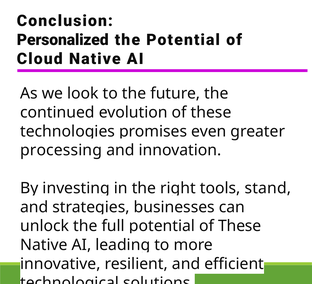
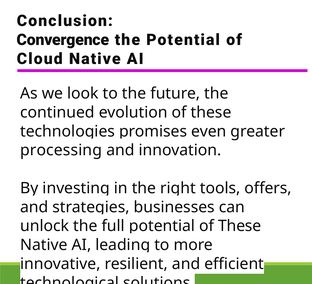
Personalized: Personalized -> Convergence
stand: stand -> offers
